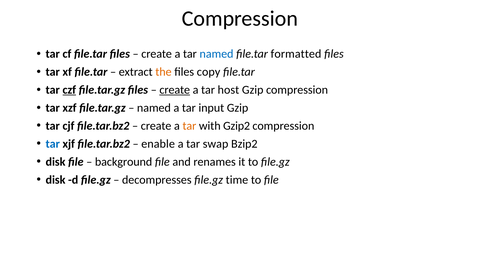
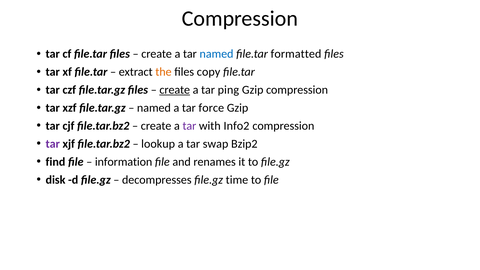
czf underline: present -> none
host: host -> ping
input: input -> force
tar at (189, 126) colour: orange -> purple
Gzip2: Gzip2 -> Info2
tar at (53, 144) colour: blue -> purple
enable: enable -> lookup
disk at (56, 162): disk -> find
background: background -> information
